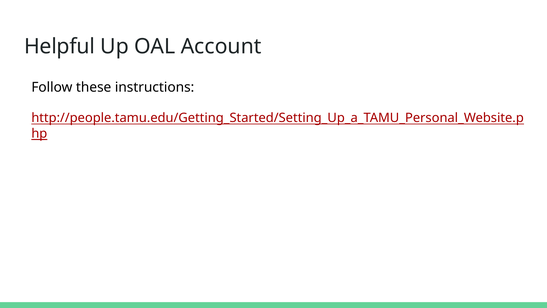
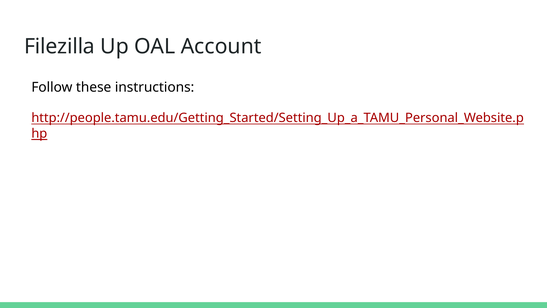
Helpful: Helpful -> Filezilla
